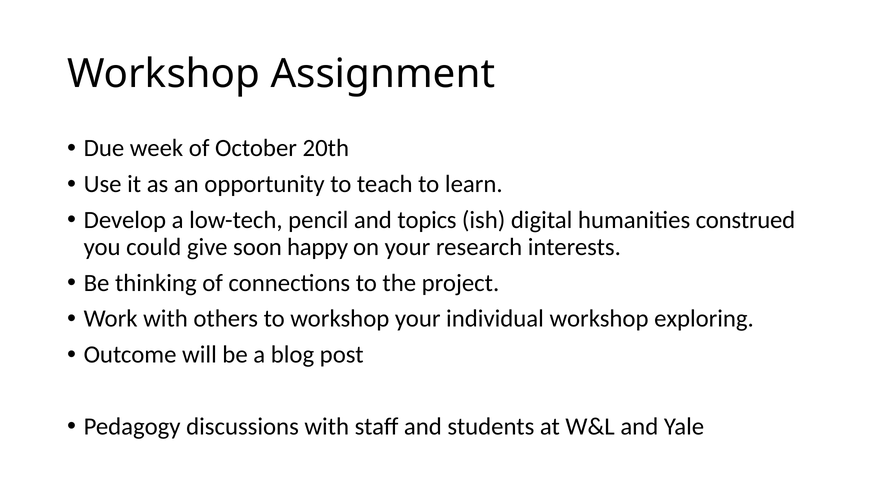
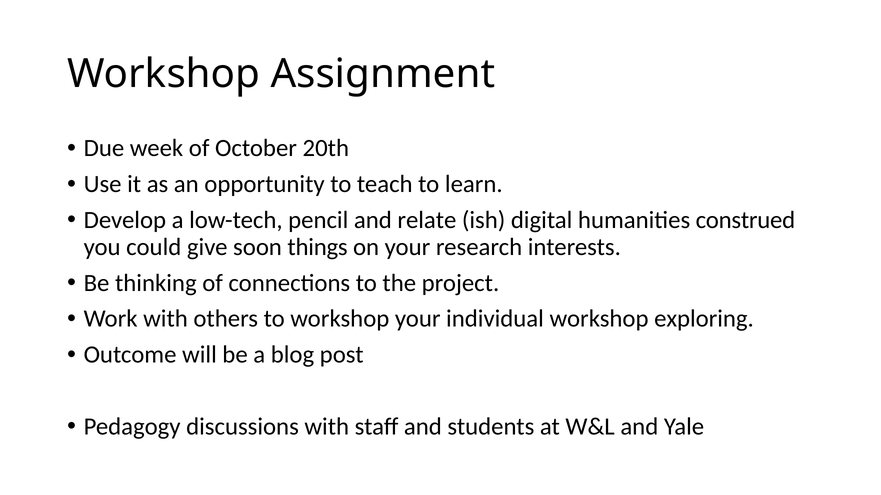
topics: topics -> relate
happy: happy -> things
